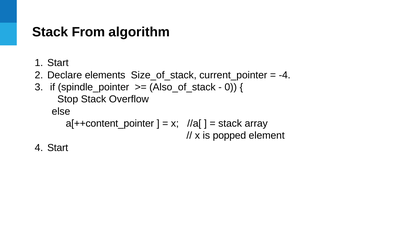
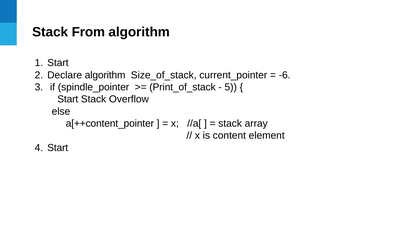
Declare elements: elements -> algorithm
-4: -4 -> -6
Also_of_stack: Also_of_stack -> Print_of_stack
0: 0 -> 5
Stop at (68, 99): Stop -> Start
popped: popped -> content
